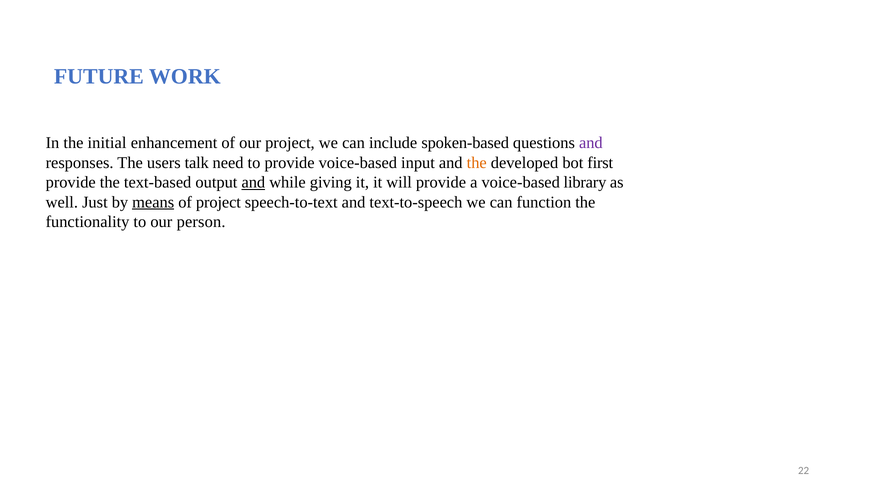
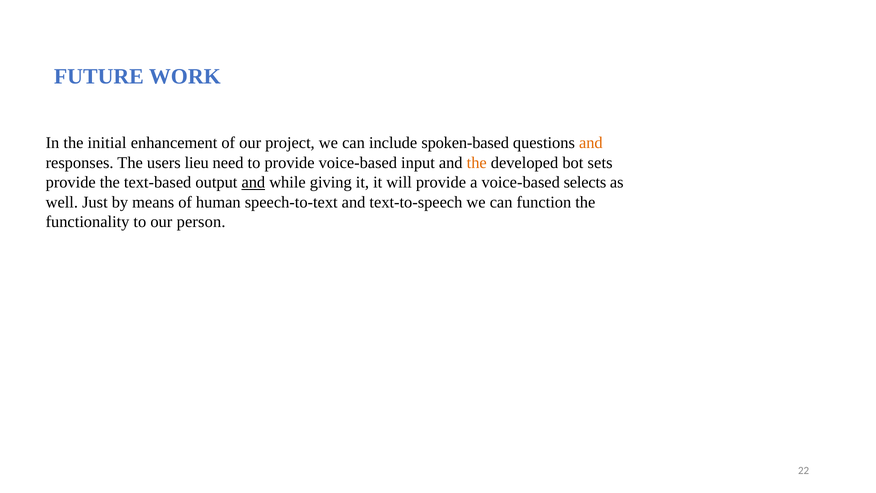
and at (591, 143) colour: purple -> orange
talk: talk -> lieu
first: first -> sets
library: library -> selects
means underline: present -> none
of project: project -> human
